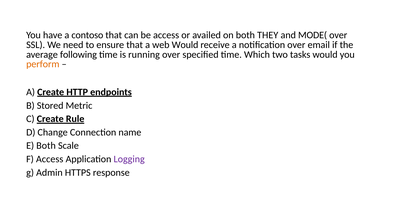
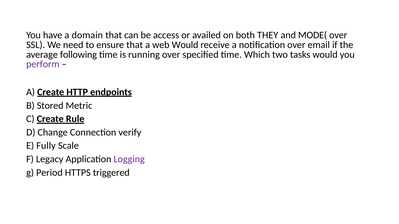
contoso: contoso -> domain
perform colour: orange -> purple
name: name -> verify
E Both: Both -> Fully
F Access: Access -> Legacy
Admin: Admin -> Period
response: response -> triggered
